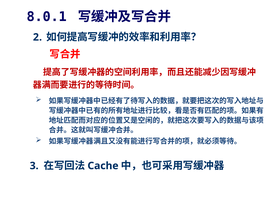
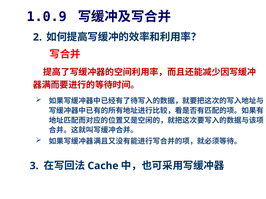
8.0.1: 8.0.1 -> 1.0.9
